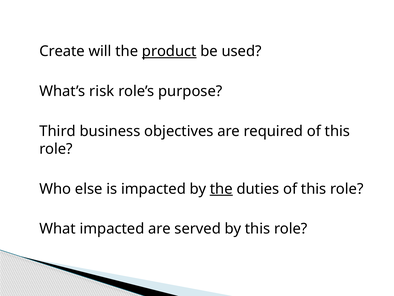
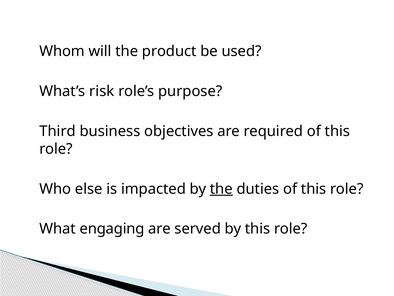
Create: Create -> Whom
product underline: present -> none
What impacted: impacted -> engaging
